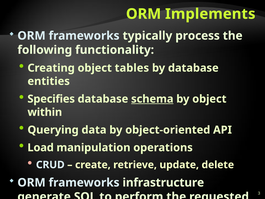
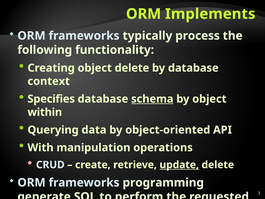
object tables: tables -> delete
entities: entities -> context
Load: Load -> With
update underline: none -> present
infrastructure: infrastructure -> programming
